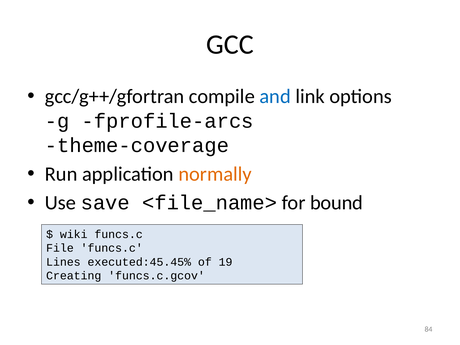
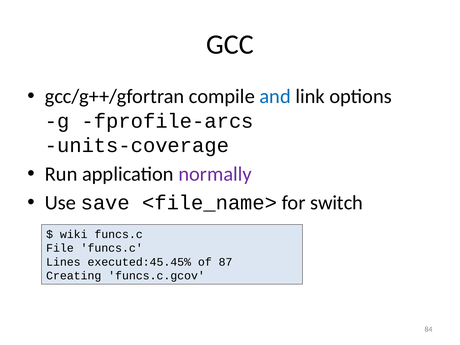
theme-coverage: theme-coverage -> units-coverage
normally colour: orange -> purple
bound: bound -> switch
19: 19 -> 87
